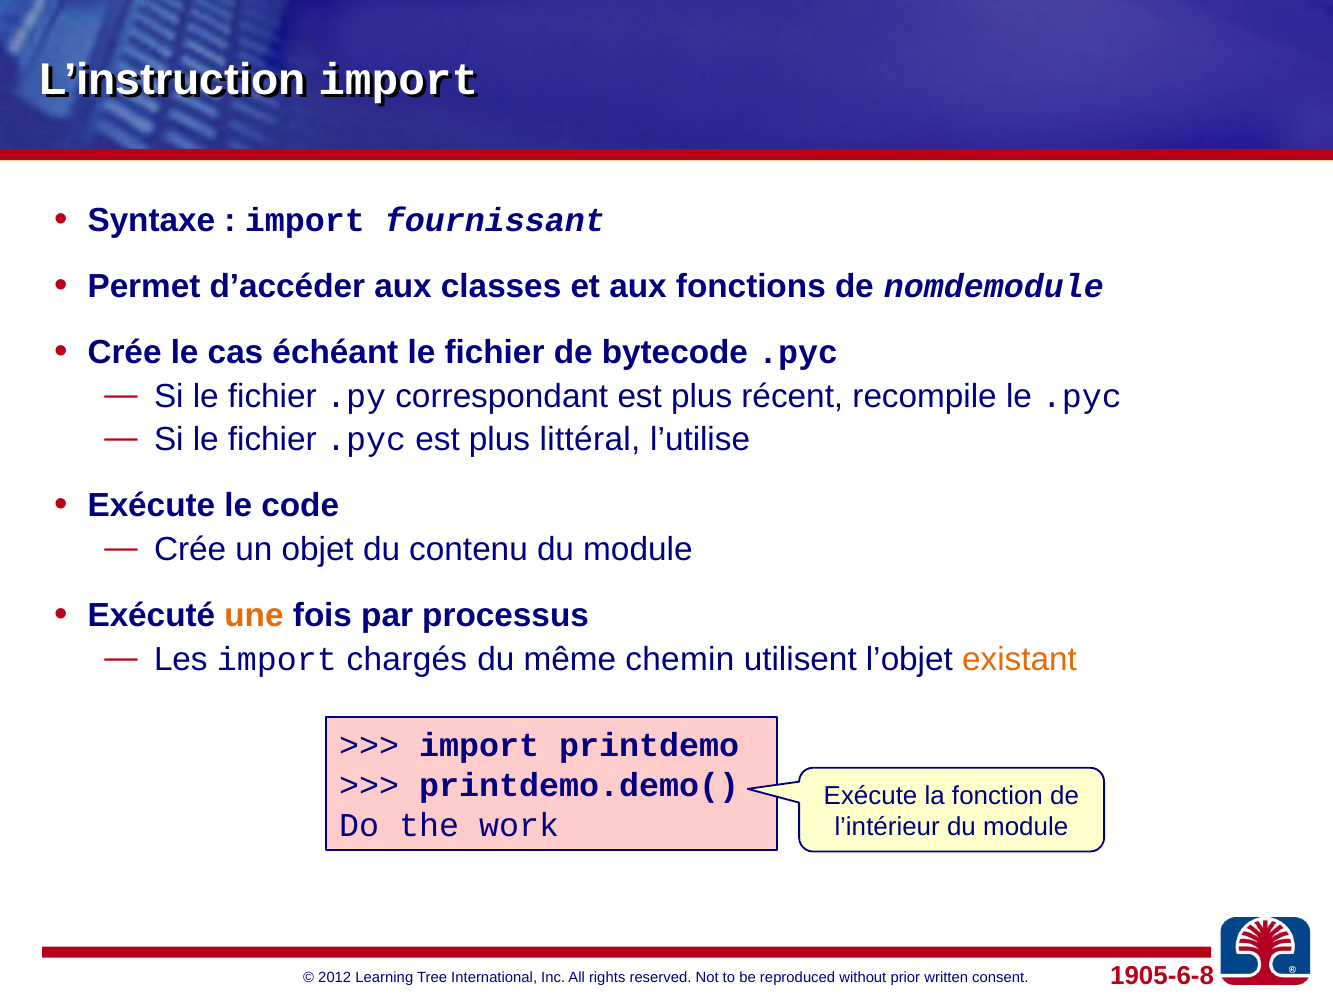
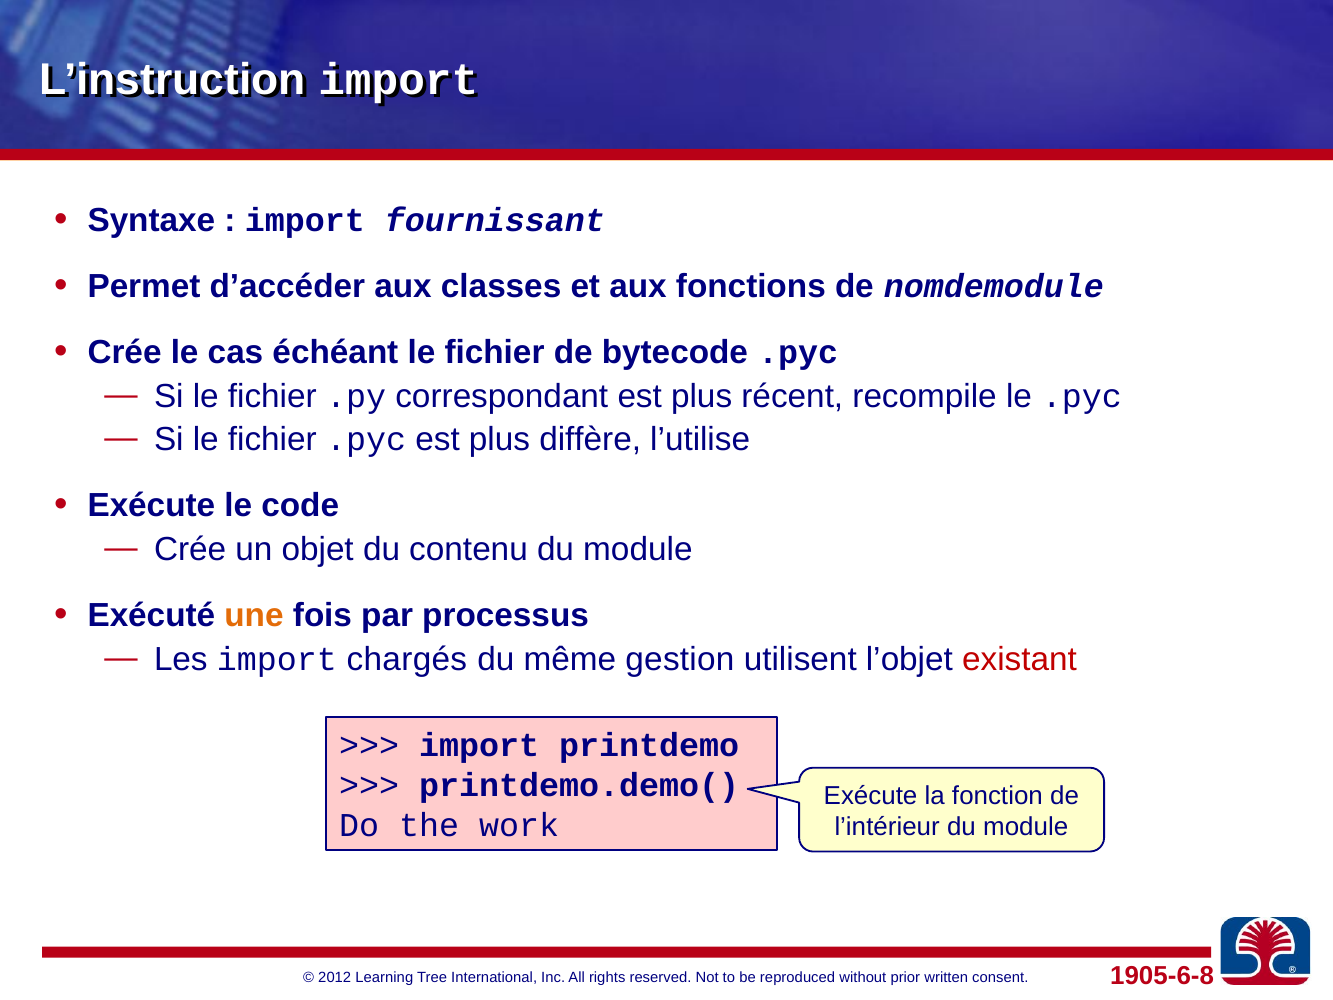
littéral: littéral -> diffère
chemin: chemin -> gestion
existant colour: orange -> red
